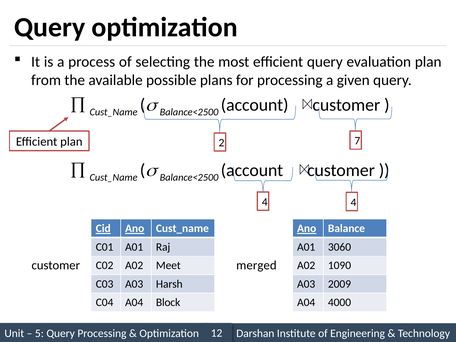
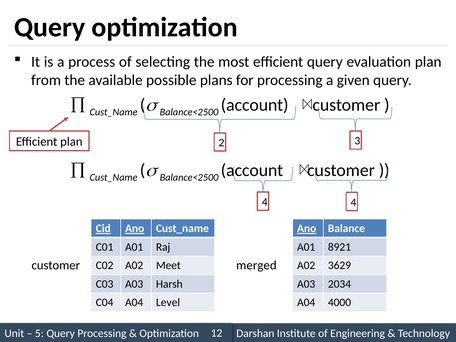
7: 7 -> 3
3060: 3060 -> 8921
1090: 1090 -> 3629
2009: 2009 -> 2034
Block: Block -> Level
